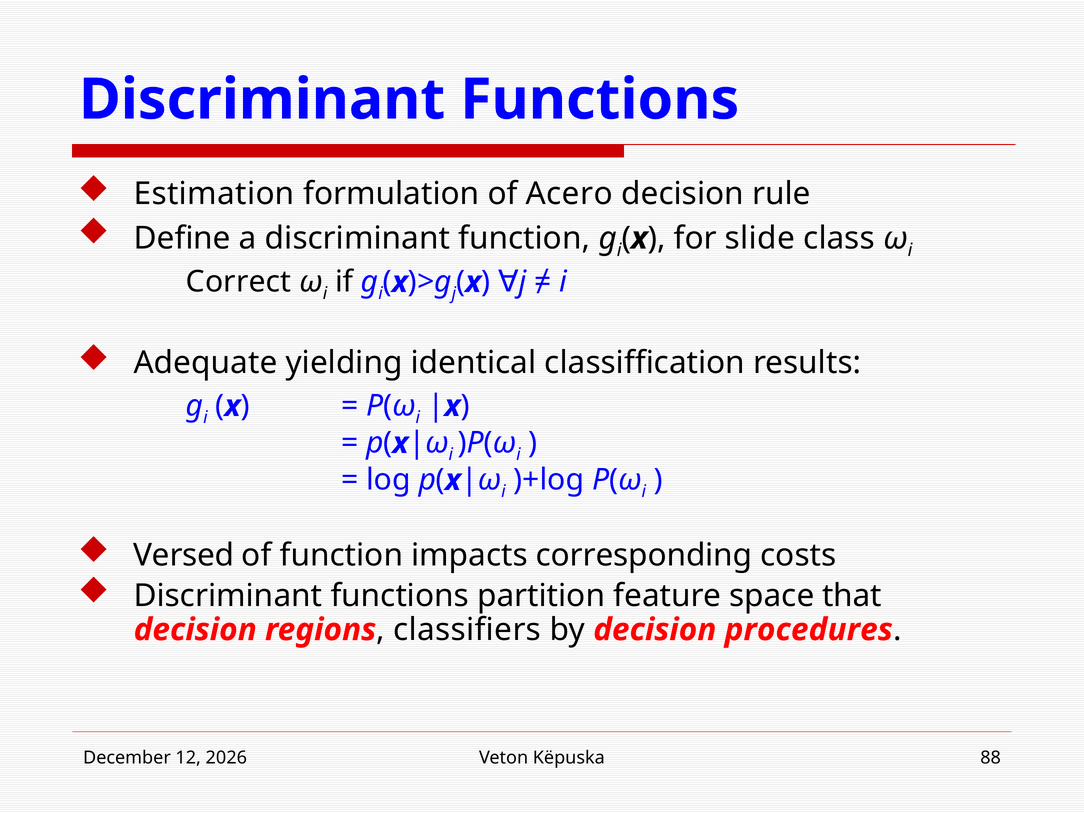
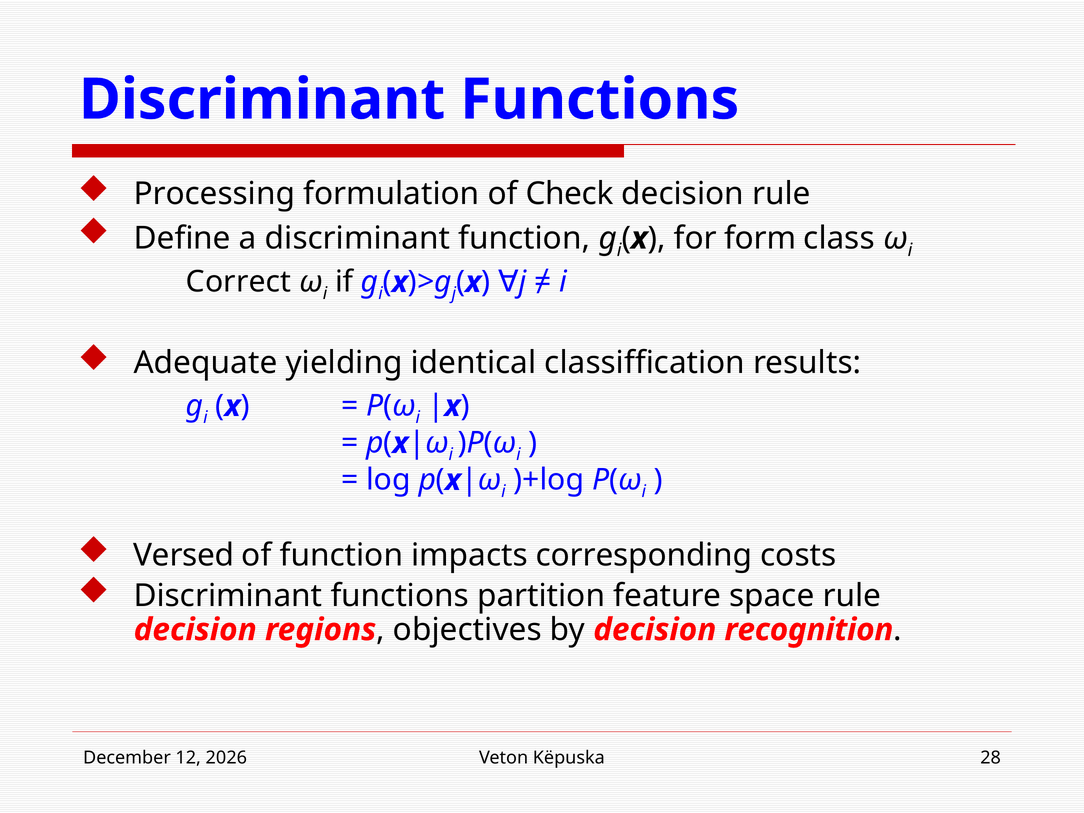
Estimation: Estimation -> Processing
Acero: Acero -> Check
slide: slide -> form
space that: that -> rule
classifiers: classifiers -> objectives
procedures: procedures -> recognition
88: 88 -> 28
